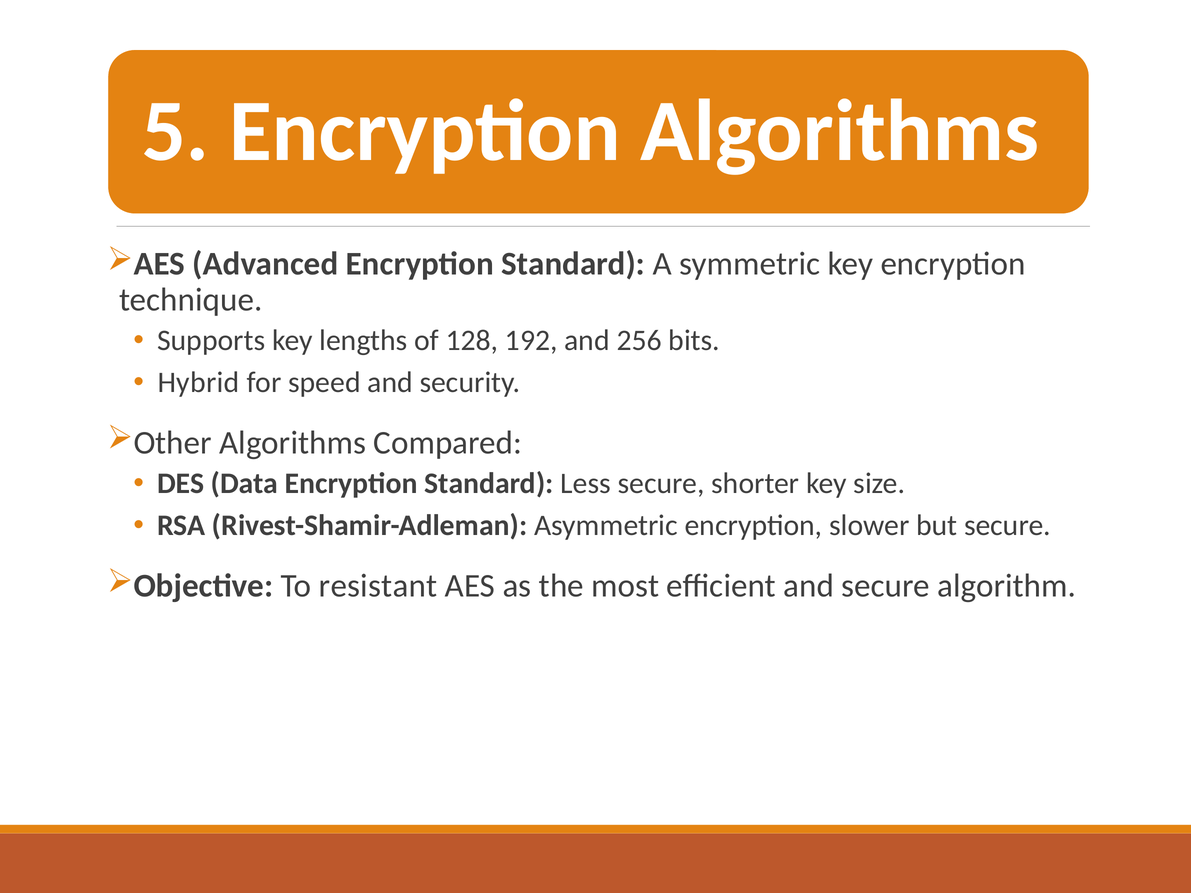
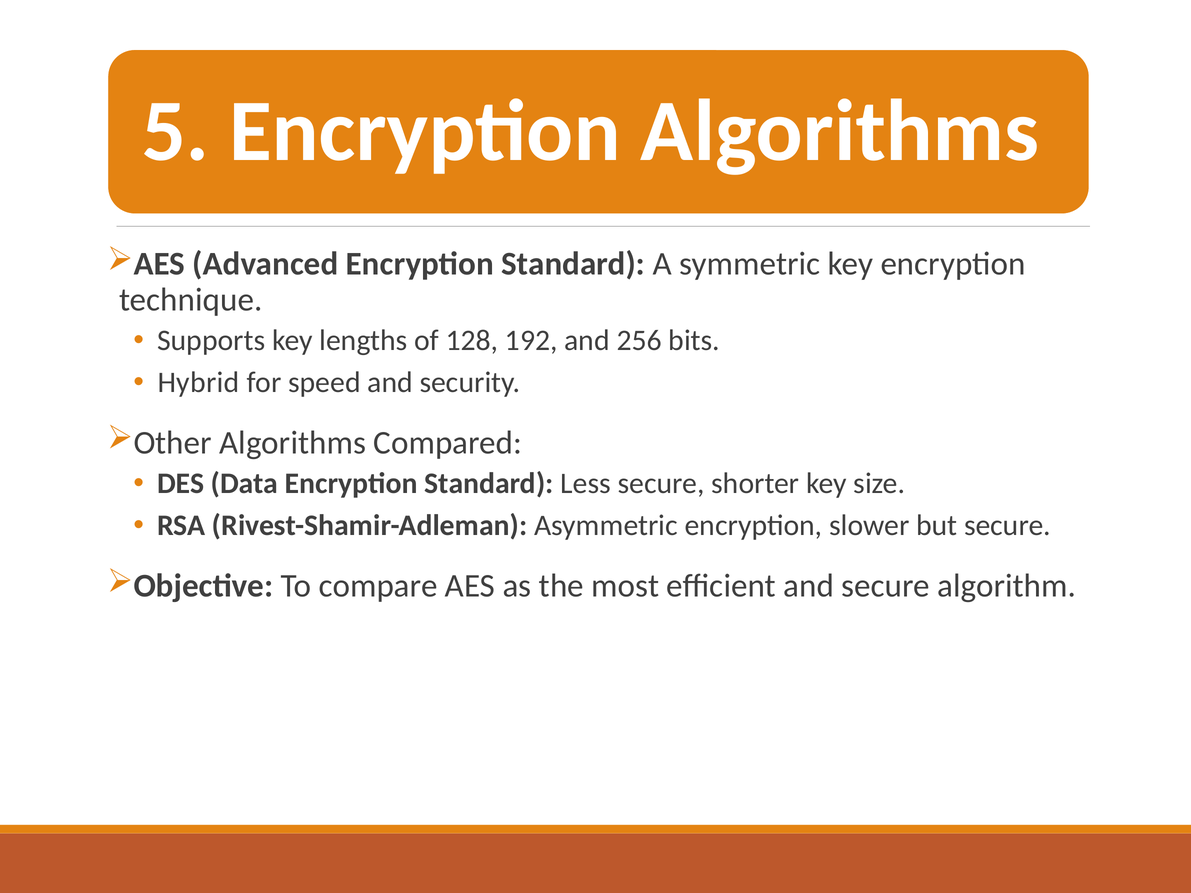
resistant: resistant -> compare
